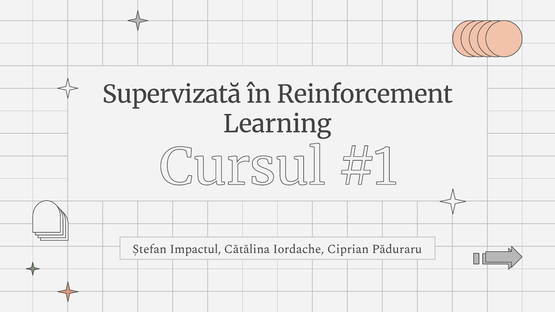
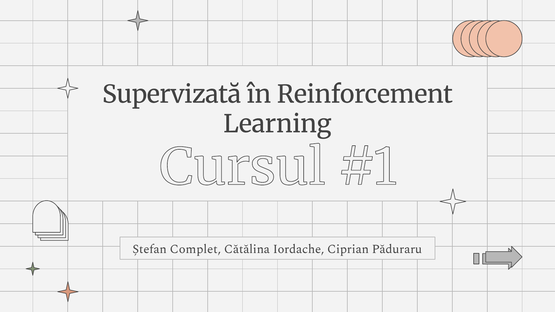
Impactul: Impactul -> Complet
